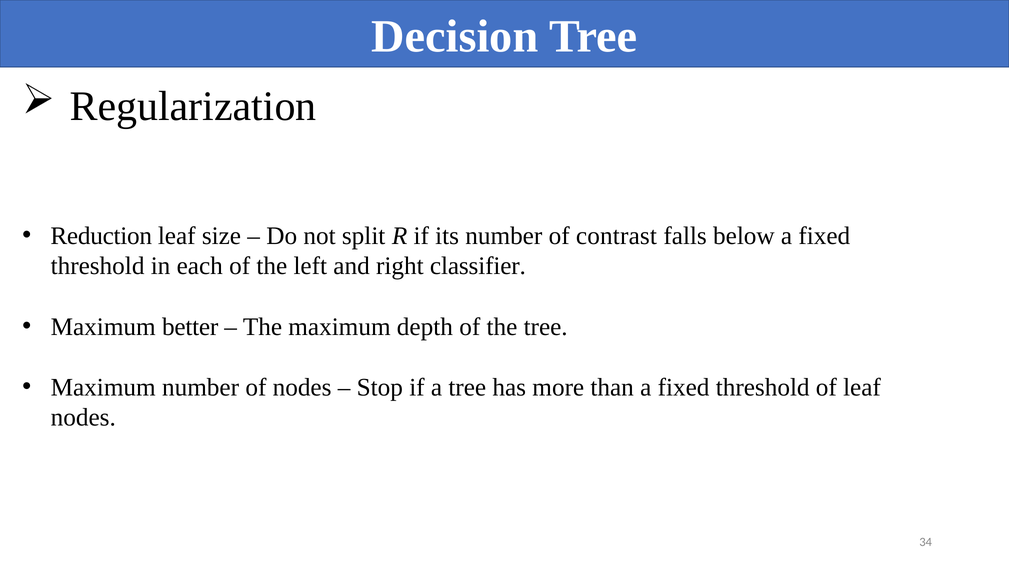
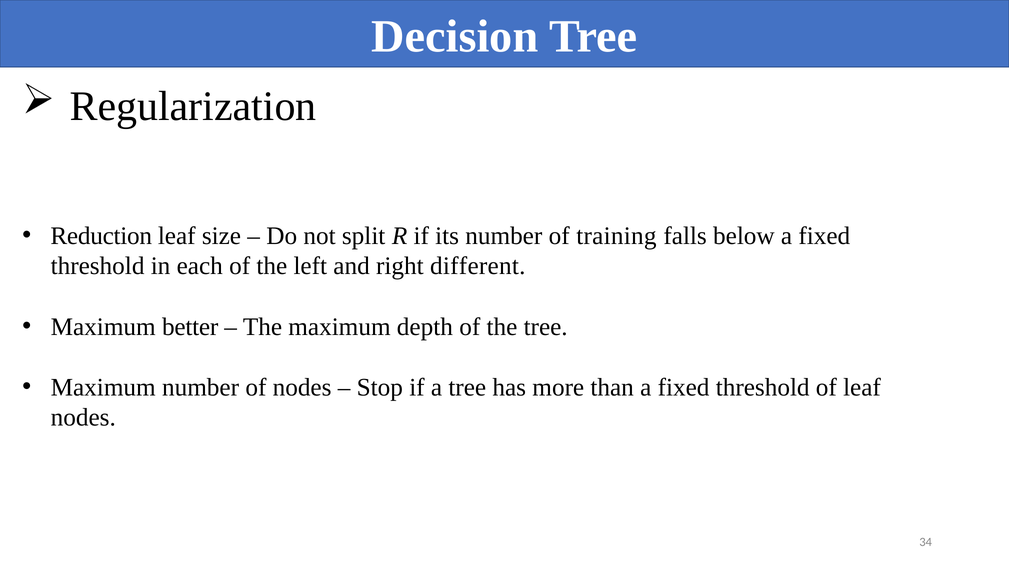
contrast: contrast -> training
classifier: classifier -> different
